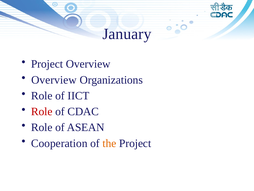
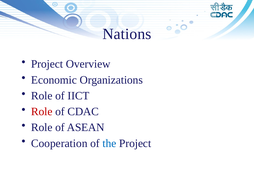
January: January -> Nations
Overview at (54, 80): Overview -> Economic
the colour: orange -> blue
